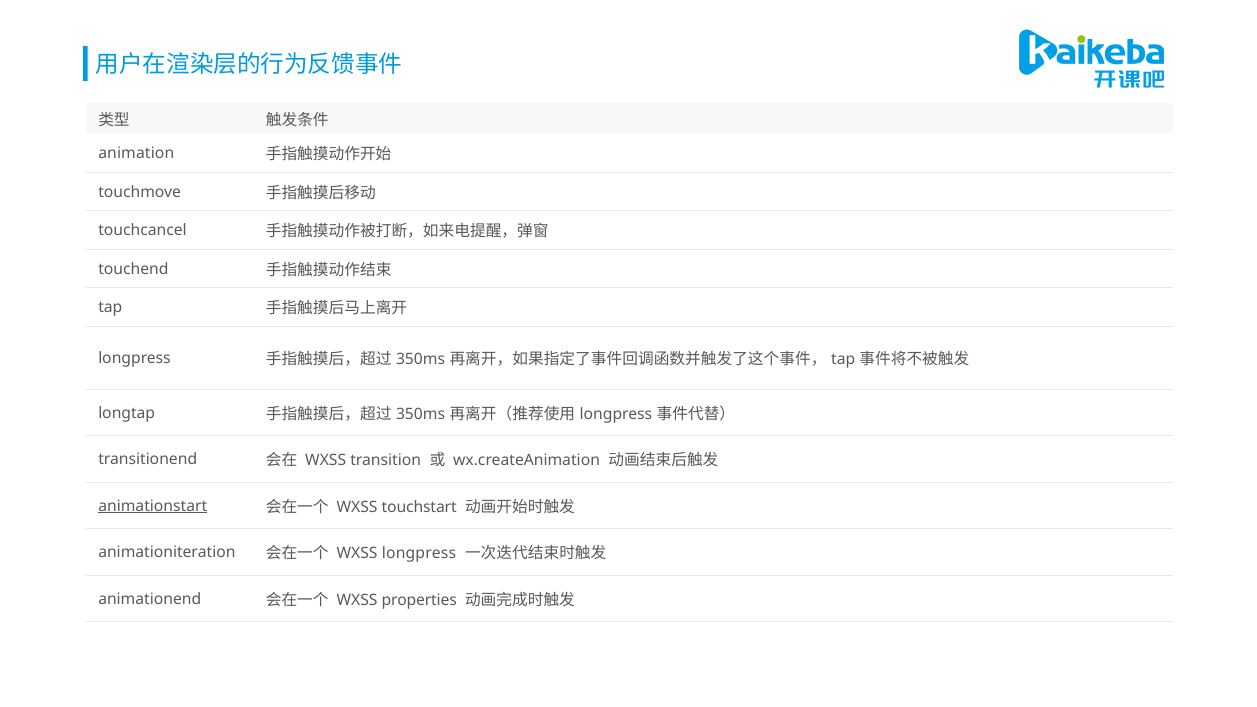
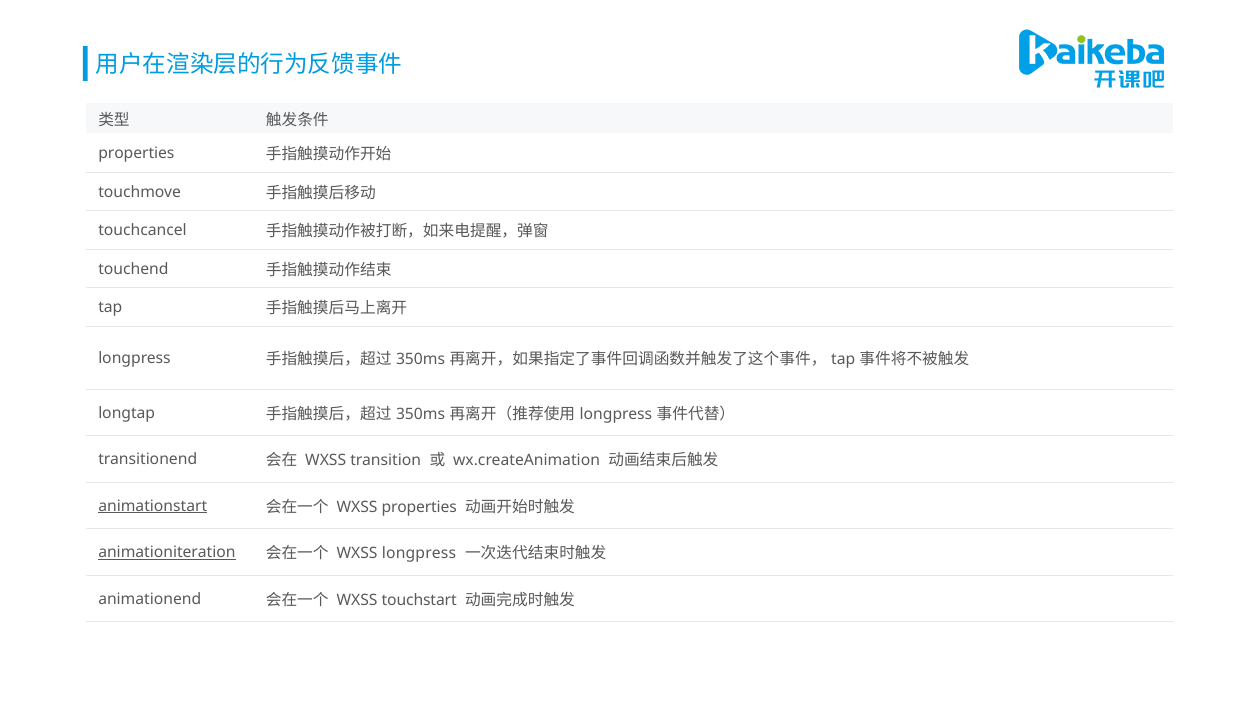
animation at (136, 154): animation -> properties
WXSS touchstart: touchstart -> properties
animationiteration underline: none -> present
properties: properties -> touchstart
